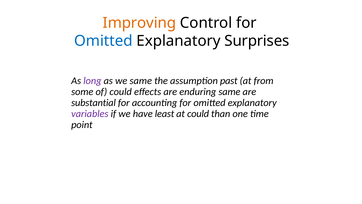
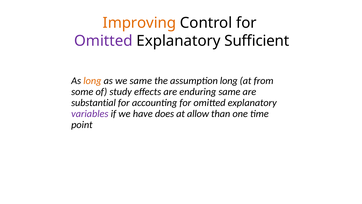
Omitted at (103, 41) colour: blue -> purple
Surprises: Surprises -> Sufficient
long at (92, 81) colour: purple -> orange
assumption past: past -> long
of could: could -> study
least: least -> does
at could: could -> allow
